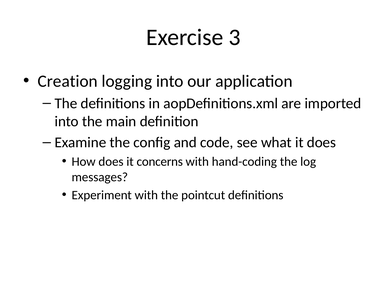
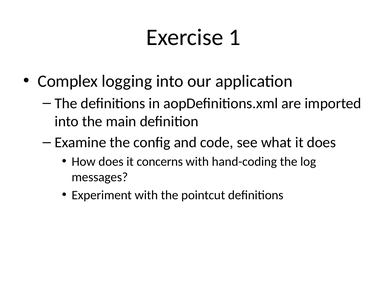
3: 3 -> 1
Creation: Creation -> Complex
